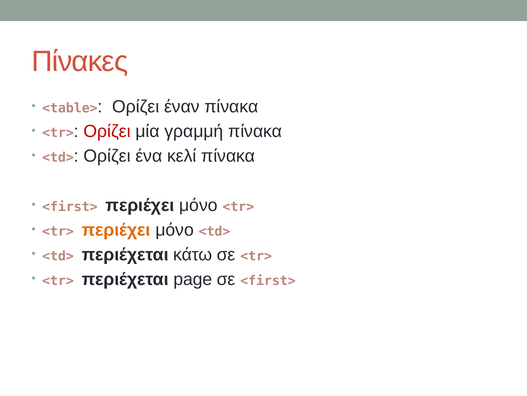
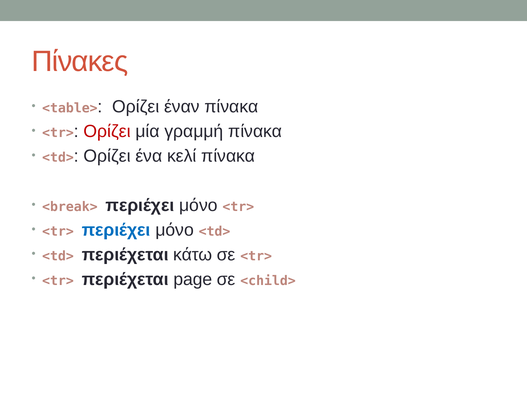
<first> at (70, 206): <first> -> <break>
περιέχει at (116, 230) colour: orange -> blue
σε <first>: <first> -> <child>
